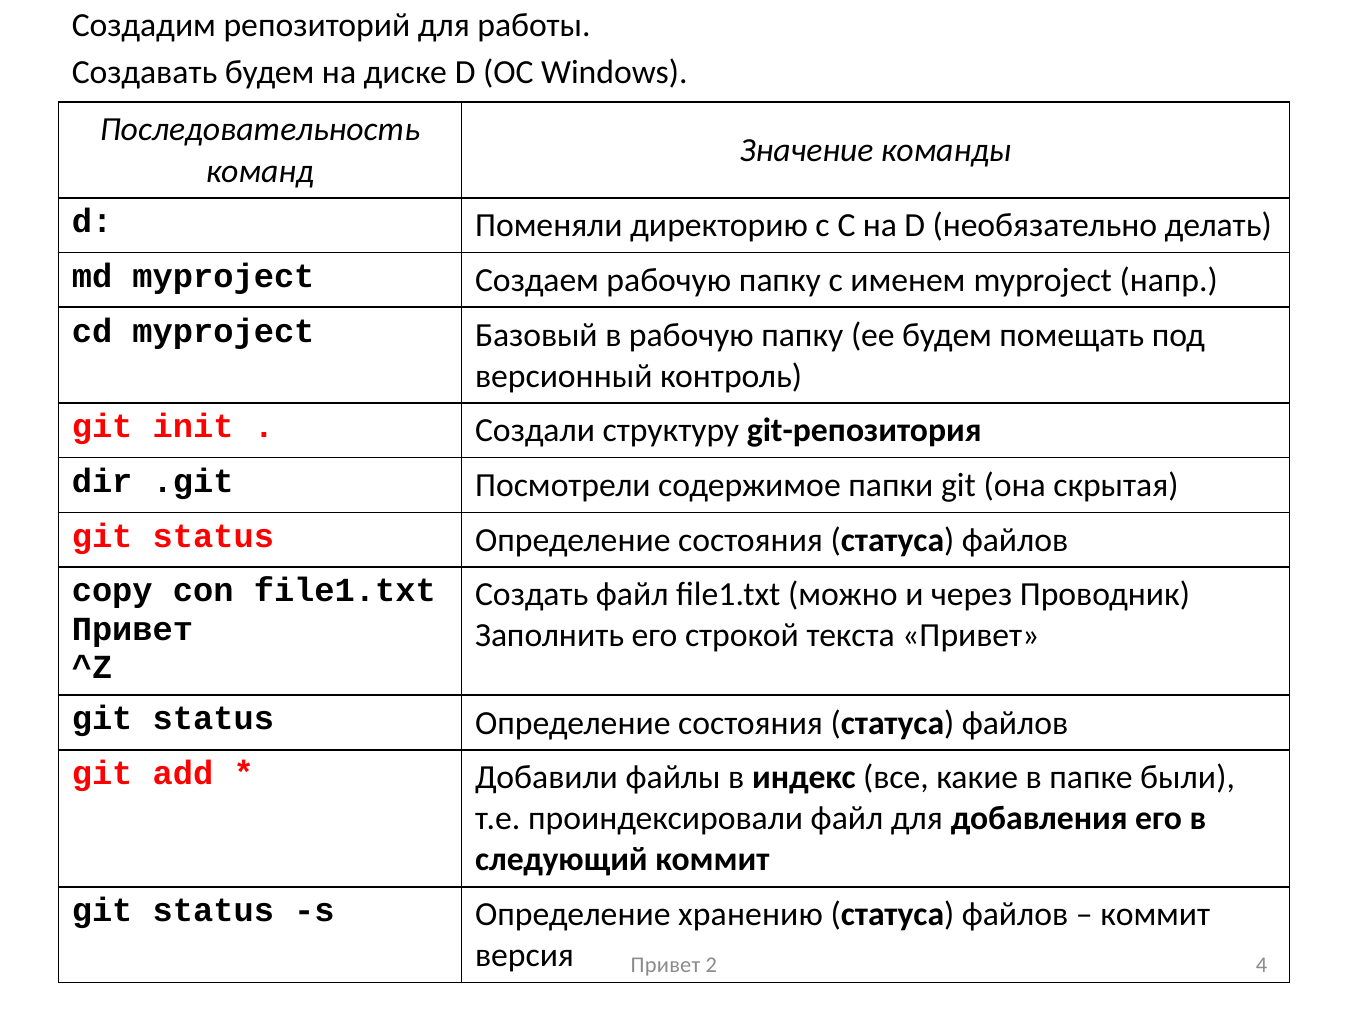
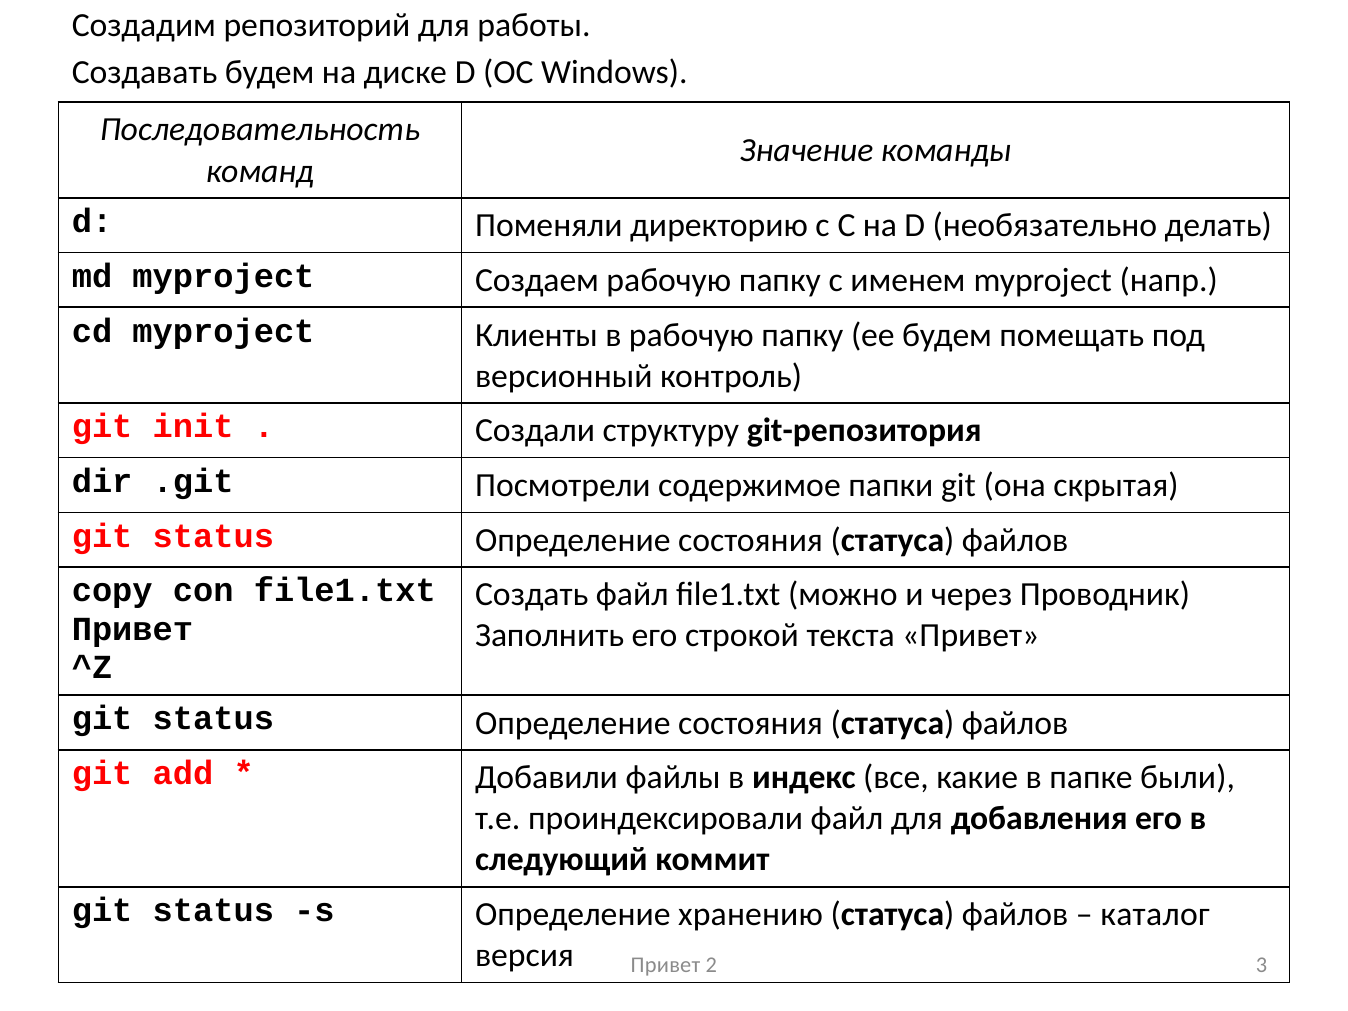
Базовый: Базовый -> Клиенты
коммит at (1155, 914): коммит -> каталог
4: 4 -> 3
